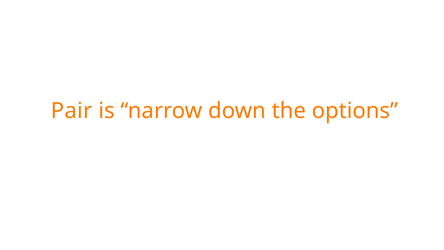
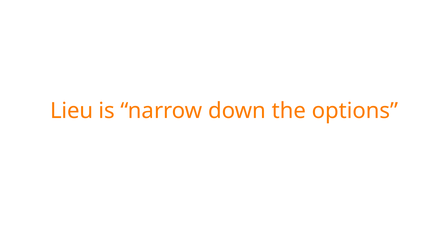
Pair: Pair -> Lieu
